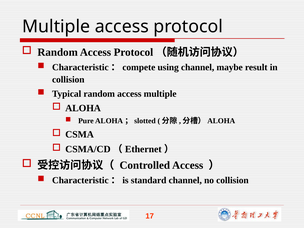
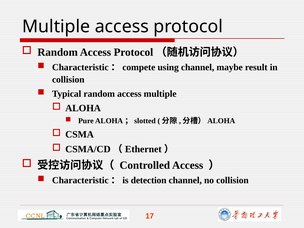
standard: standard -> detection
